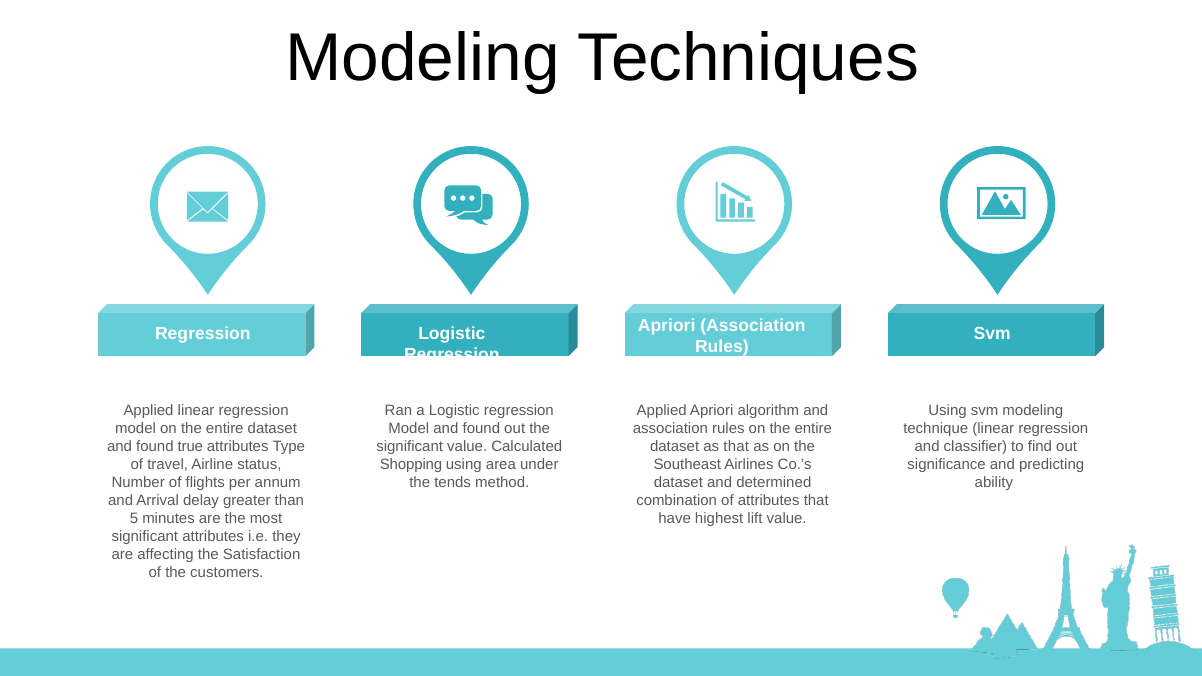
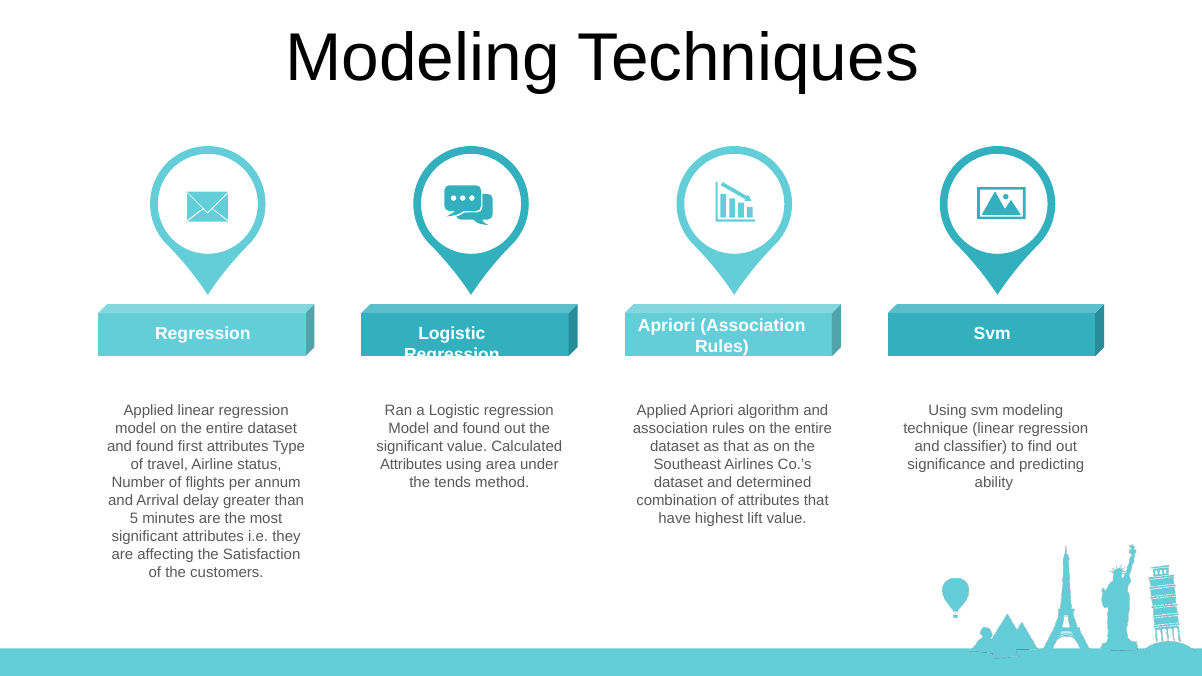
true: true -> first
Shopping at (411, 465): Shopping -> Attributes
